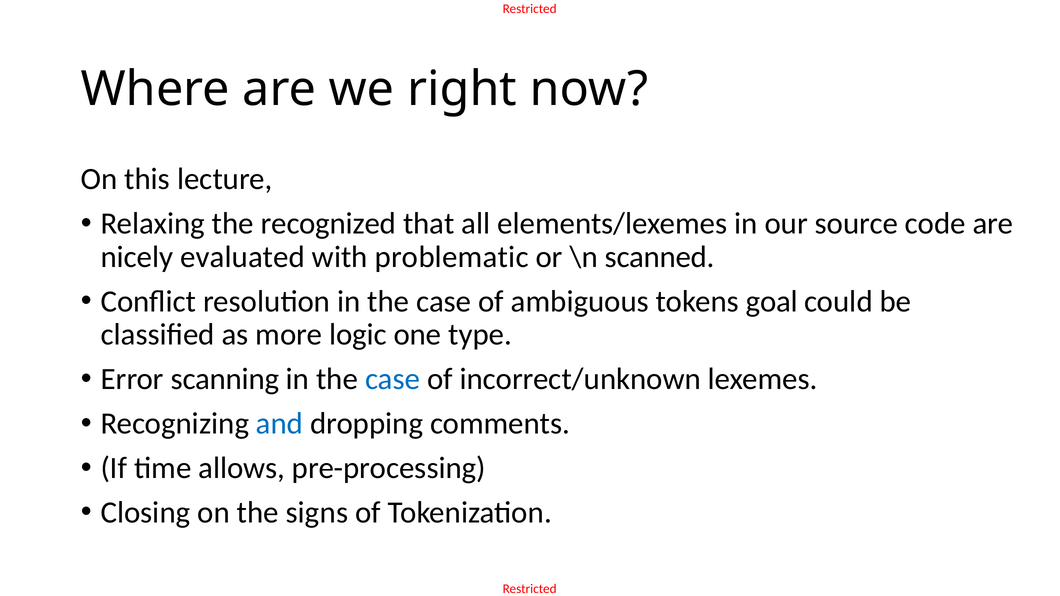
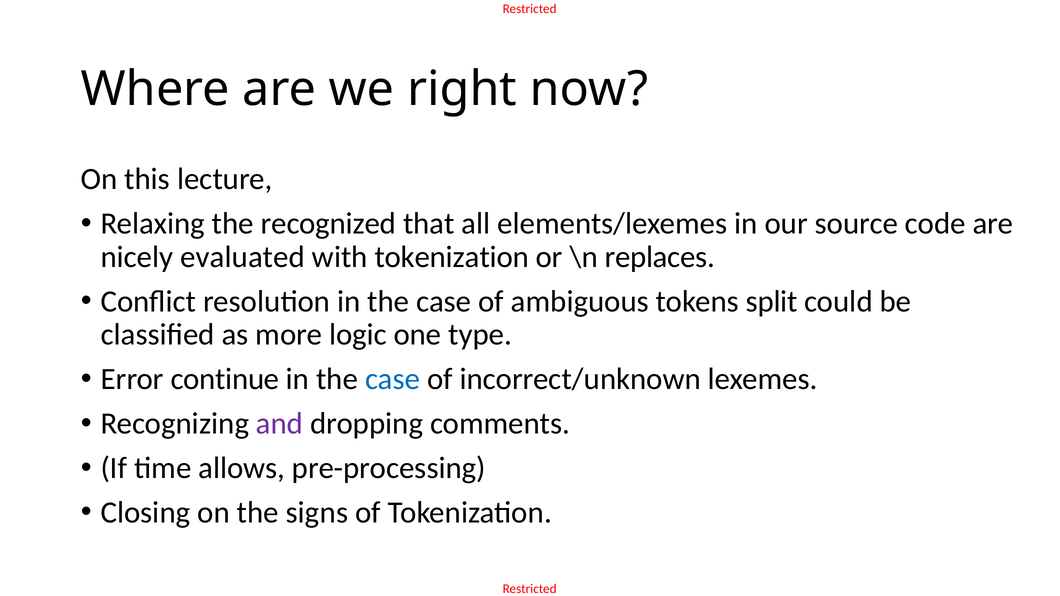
with problematic: problematic -> tokenization
scanned: scanned -> replaces
goal: goal -> split
scanning: scanning -> continue
and colour: blue -> purple
